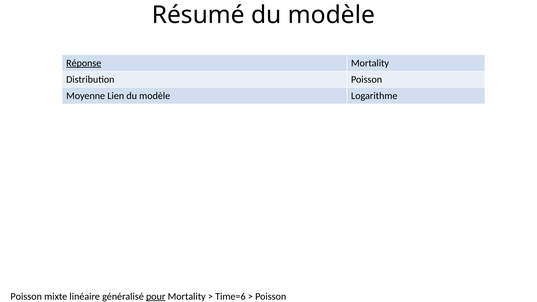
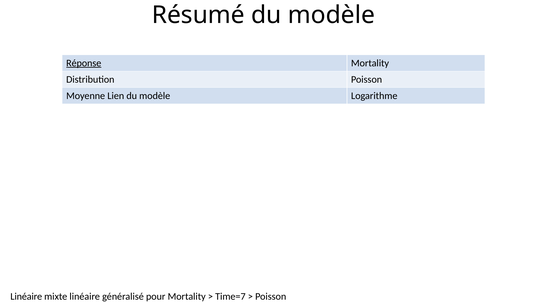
Poisson at (26, 296): Poisson -> Linéaire
pour underline: present -> none
Time=6: Time=6 -> Time=7
